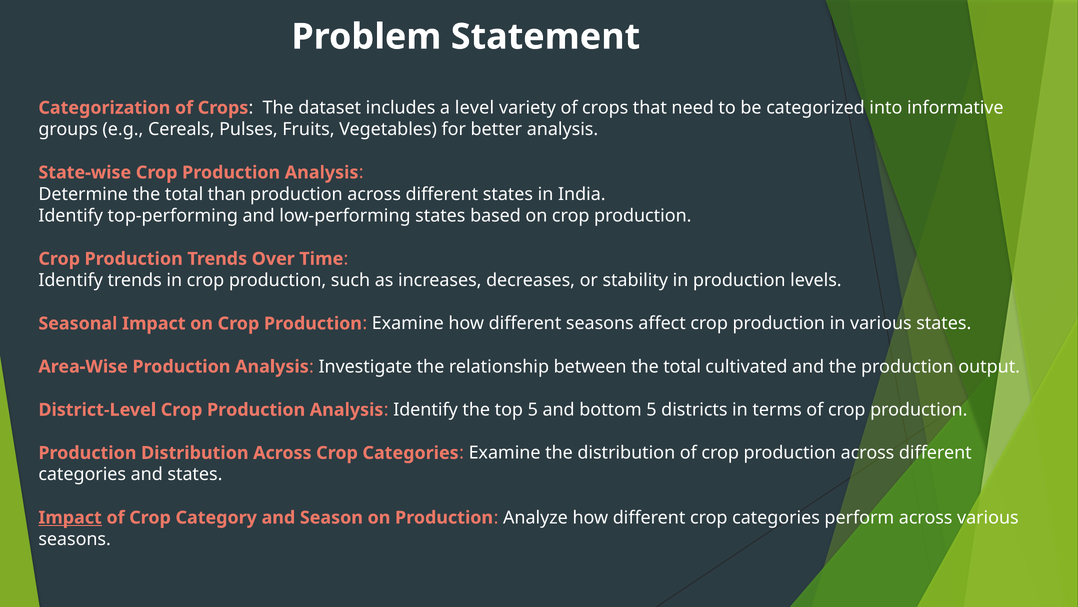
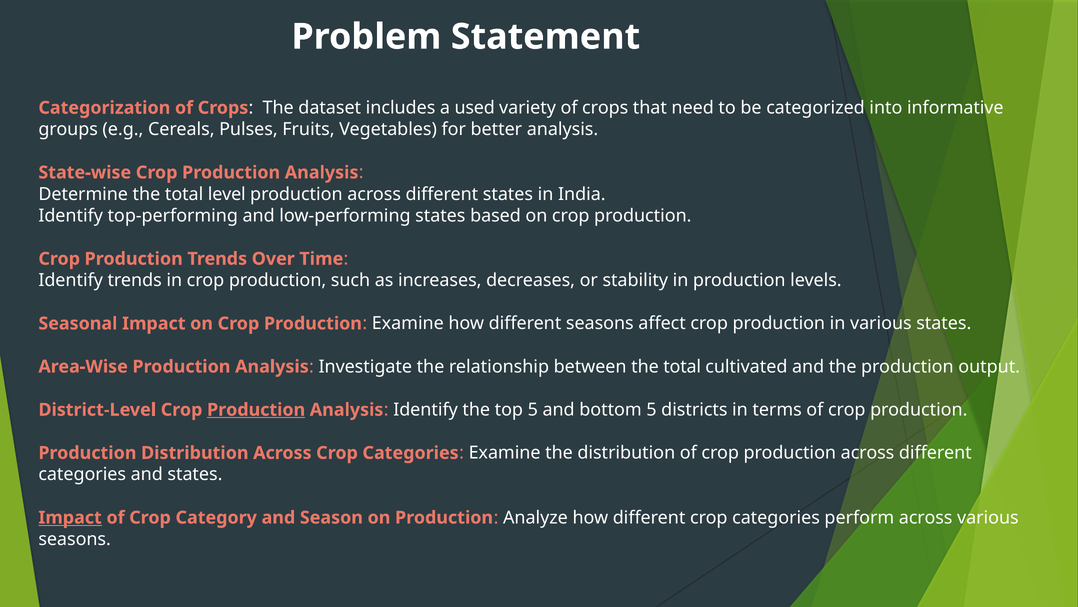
level: level -> used
than: than -> level
Production at (256, 409) underline: none -> present
